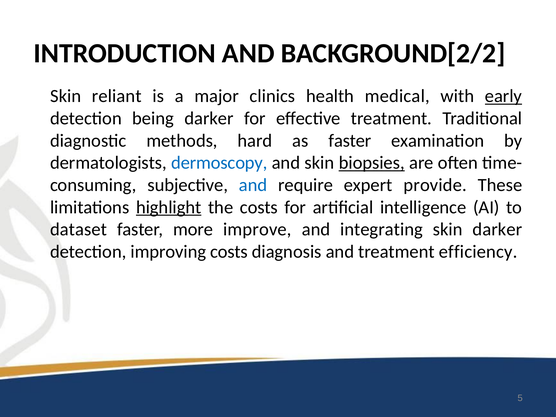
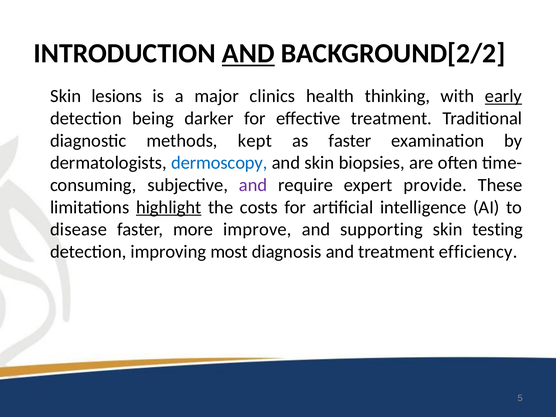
AND at (248, 53) underline: none -> present
reliant: reliant -> lesions
medical: medical -> thinking
hard: hard -> kept
biopsies underline: present -> none
and at (253, 185) colour: blue -> purple
dataset: dataset -> disease
integrating: integrating -> supporting
skin darker: darker -> testing
improving costs: costs -> most
